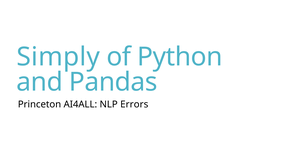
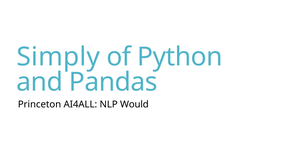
Errors: Errors -> Would
